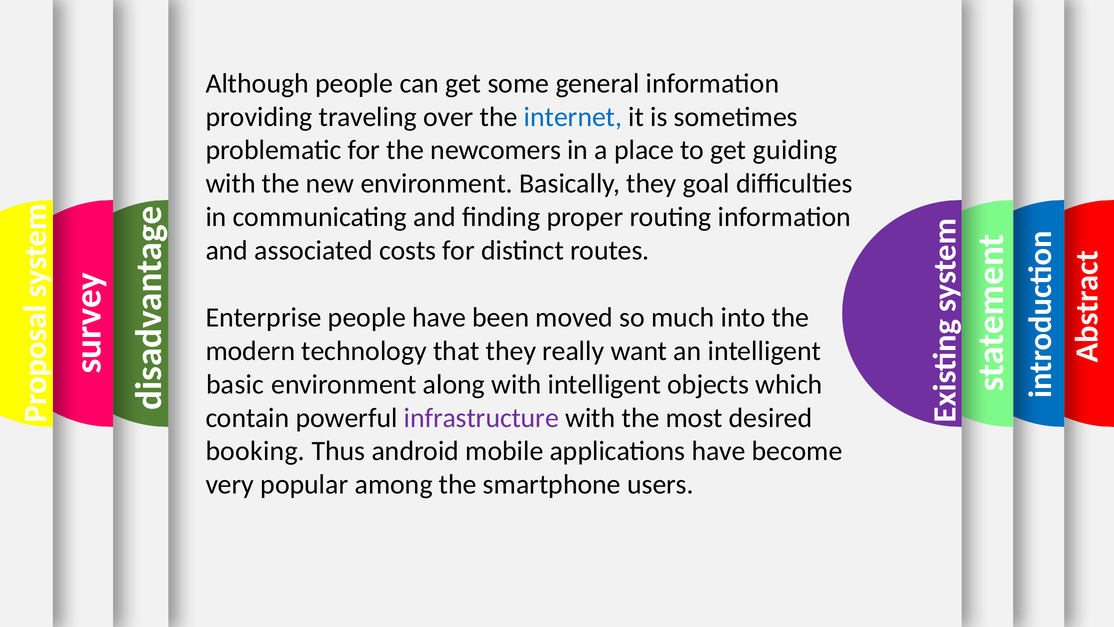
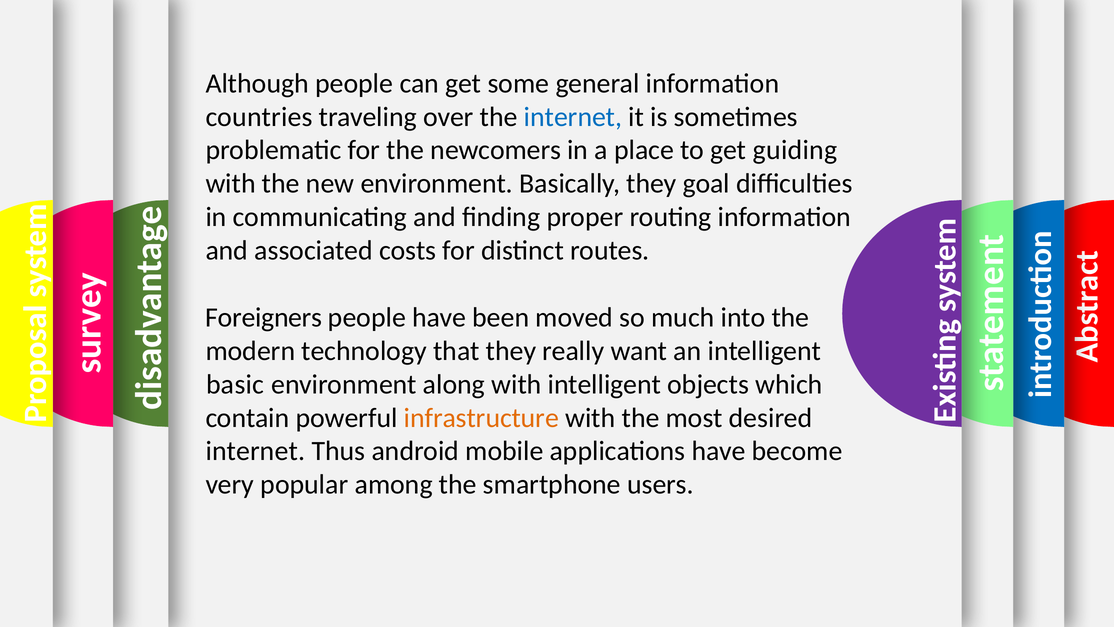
providing: providing -> countries
Enterprise: Enterprise -> Foreigners
infrastructure colour: purple -> orange
booking at (255, 451): booking -> internet
